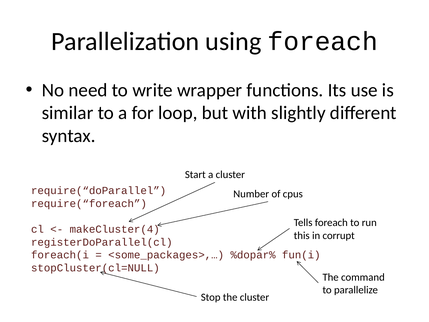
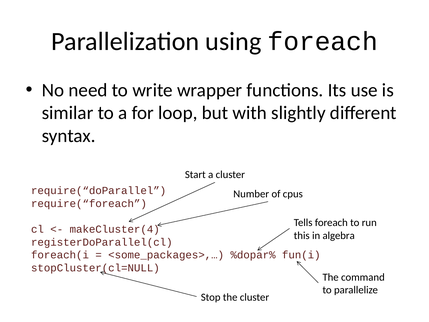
corrupt: corrupt -> algebra
